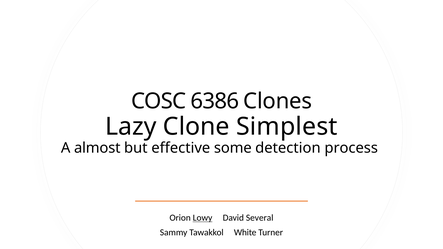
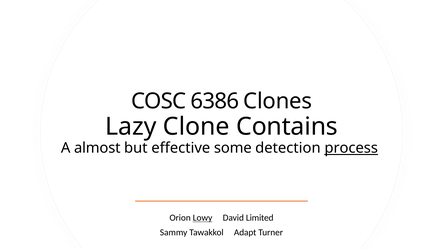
Simplest: Simplest -> Contains
process underline: none -> present
Several: Several -> Limited
White: White -> Adapt
